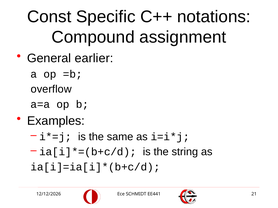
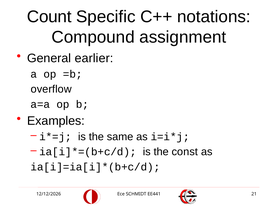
Const: Const -> Count
string: string -> const
